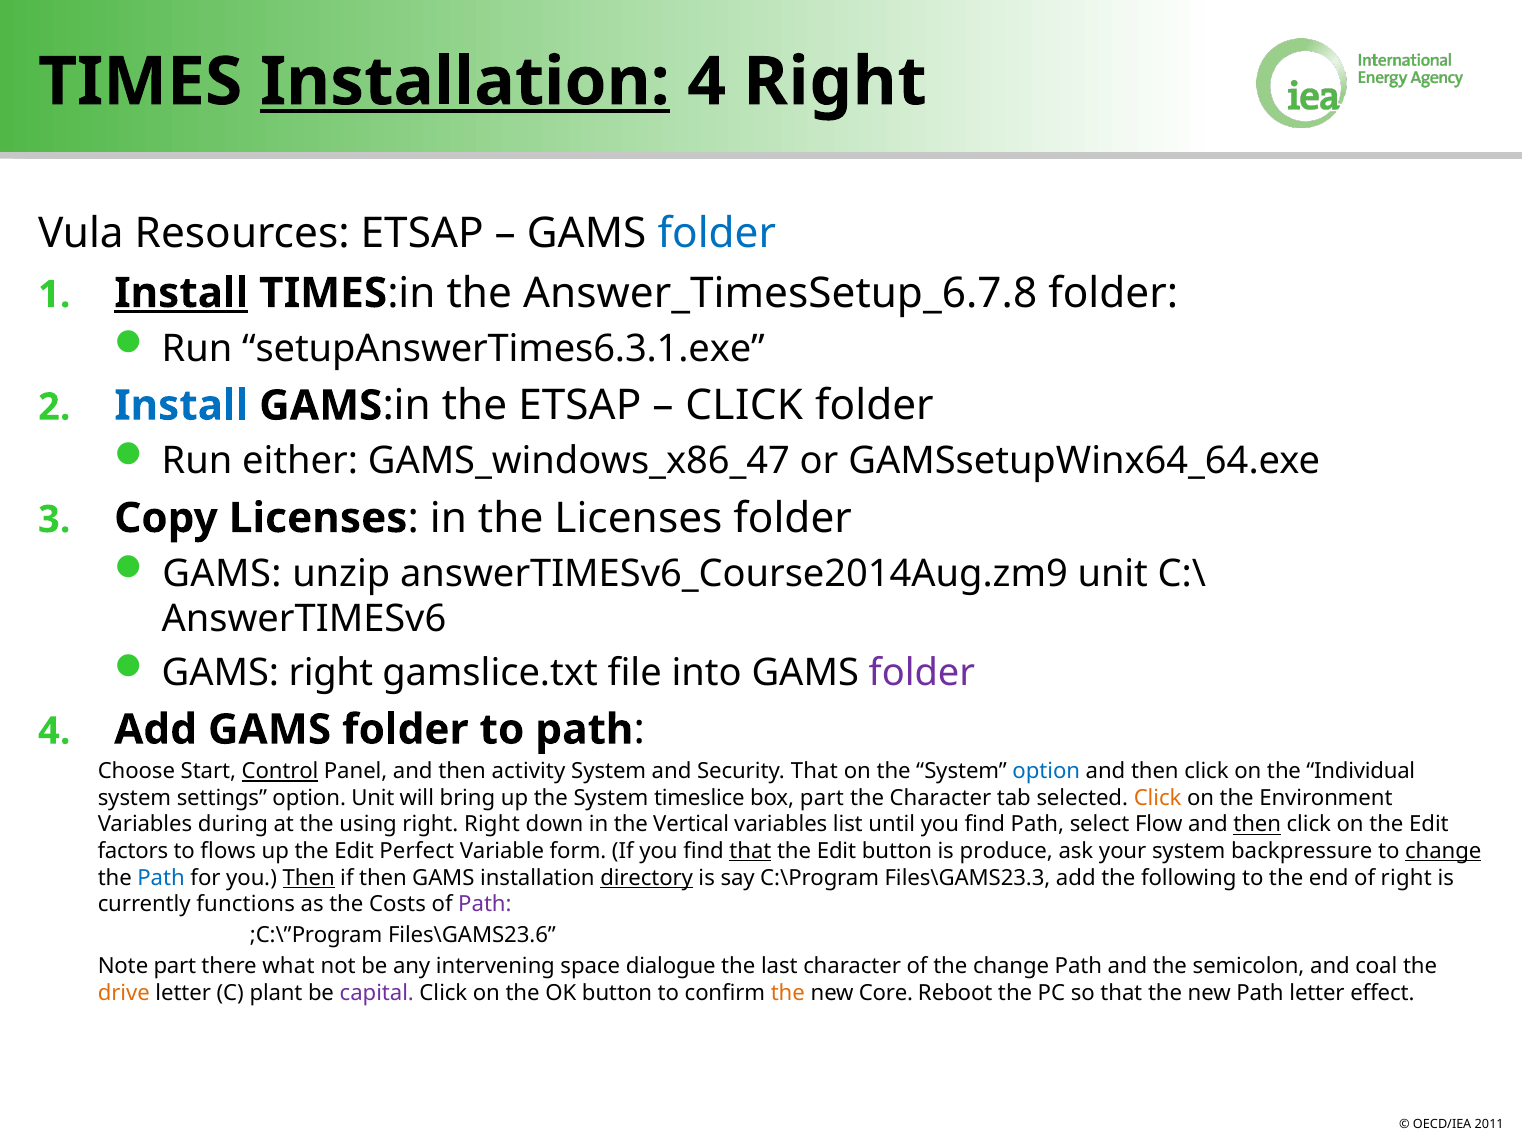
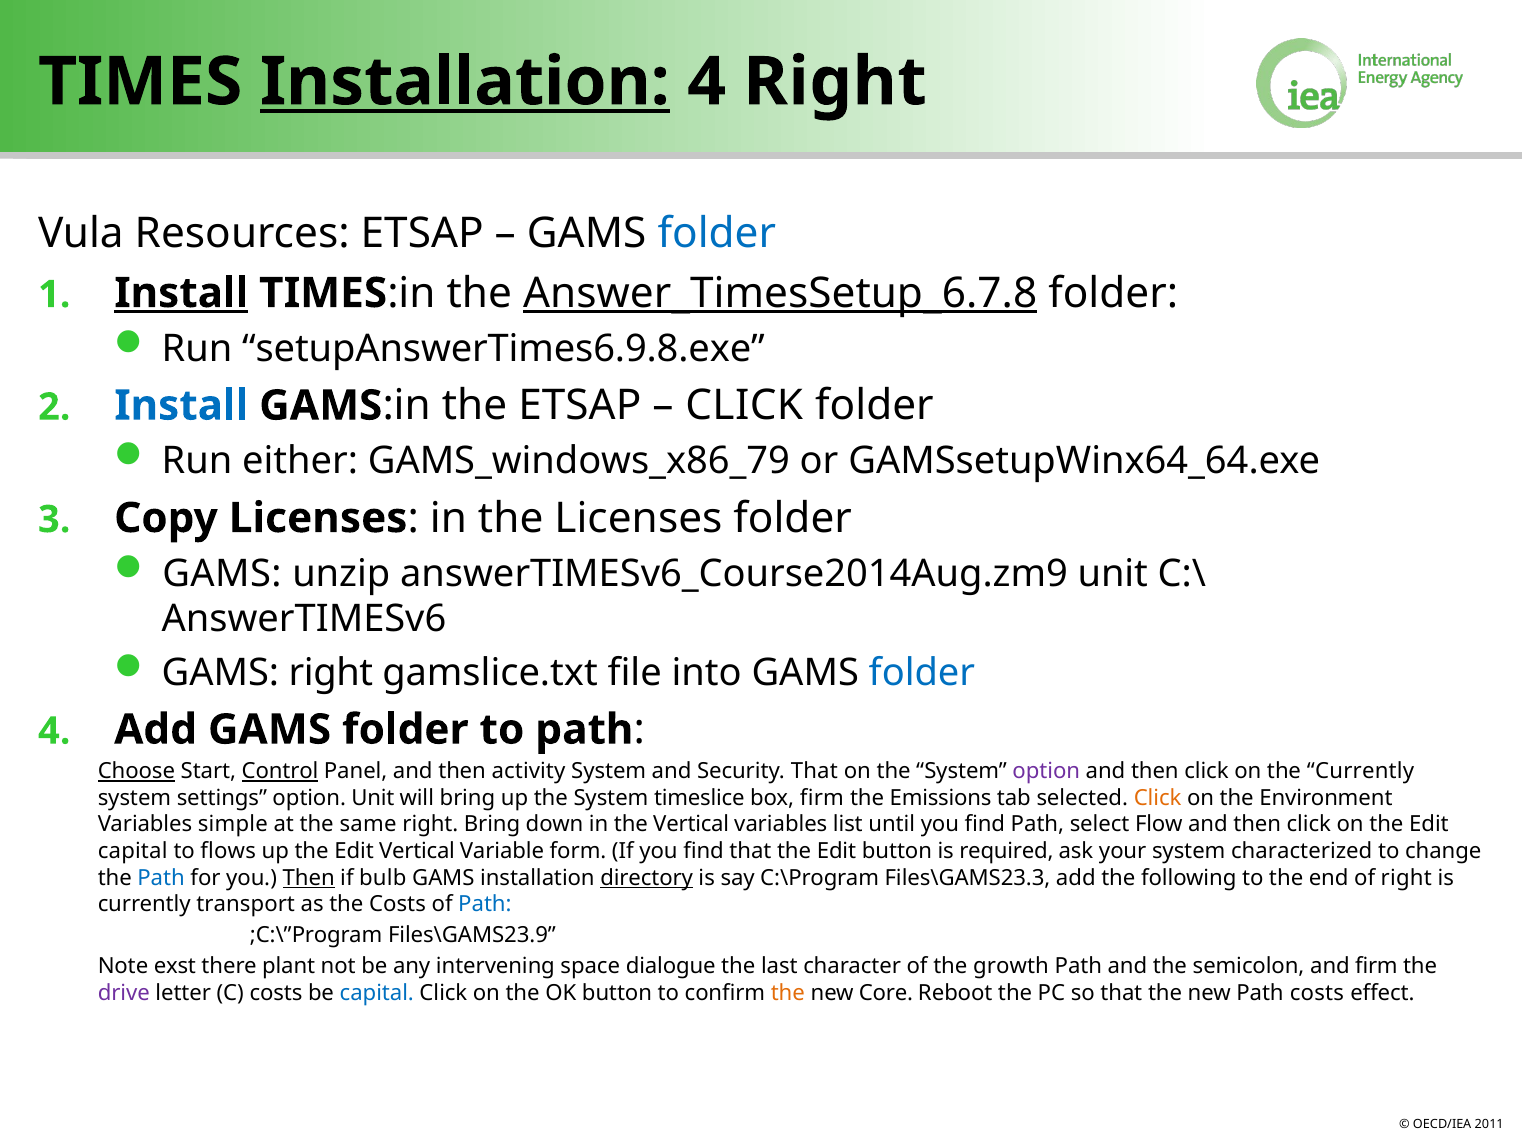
Answer_TimesSetup_6.7.8 underline: none -> present
setupAnswerTimes6.3.1.exe: setupAnswerTimes6.3.1.exe -> setupAnswerTimes6.9.8.exe
GAMS_windows_x86_47: GAMS_windows_x86_47 -> GAMS_windows_x86_79
folder at (922, 672) colour: purple -> blue
Choose underline: none -> present
option at (1046, 771) colour: blue -> purple
the Individual: Individual -> Currently
box part: part -> firm
the Character: Character -> Emissions
during: during -> simple
using: using -> same
right Right: Right -> Bring
then at (1257, 824) underline: present -> none
factors at (133, 851): factors -> capital
Edit Perfect: Perfect -> Vertical
that at (750, 851) underline: present -> none
produce: produce -> required
backpressure: backpressure -> characterized
change at (1443, 851) underline: present -> none
if then: then -> bulb
functions: functions -> transport
Path at (485, 904) colour: purple -> blue
Files\GAMS23.6: Files\GAMS23.6 -> Files\GAMS23.9
Note part: part -> exst
what: what -> plant
the change: change -> growth
and coal: coal -> firm
drive colour: orange -> purple
C plant: plant -> costs
capital at (377, 993) colour: purple -> blue
Path letter: letter -> costs
